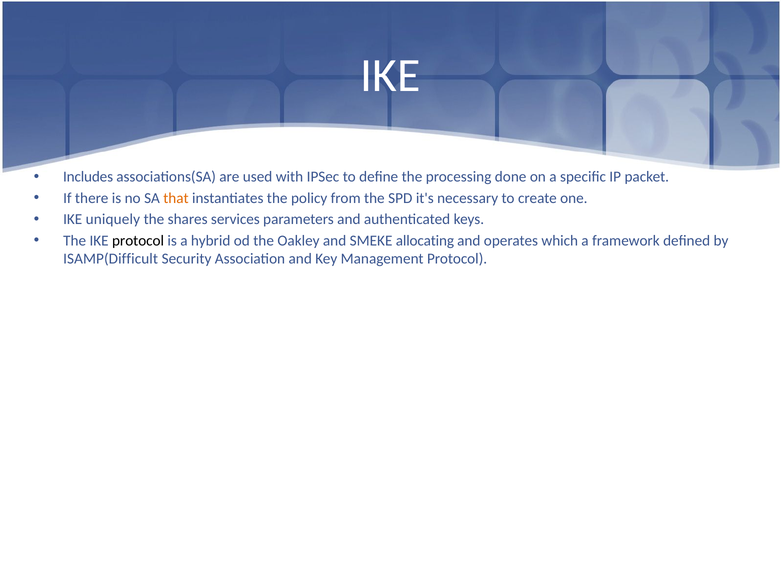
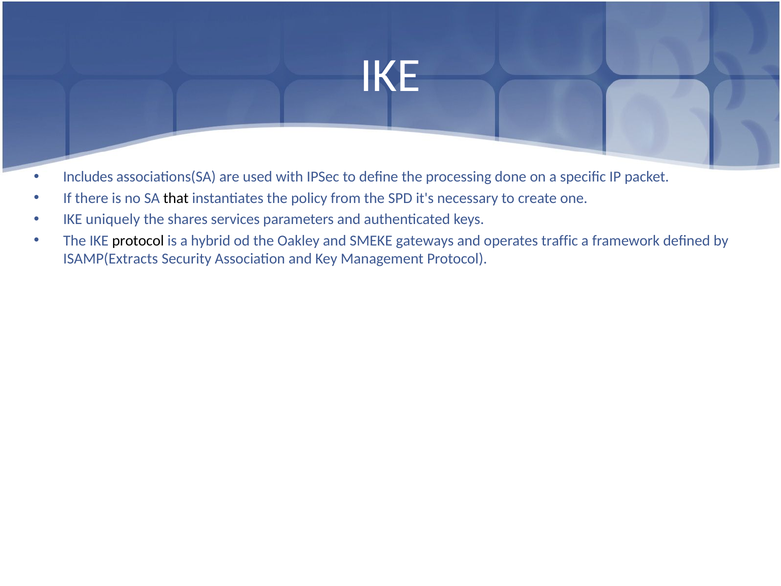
that colour: orange -> black
allocating: allocating -> gateways
which: which -> traffic
ISAMP(Difficult: ISAMP(Difficult -> ISAMP(Extracts
